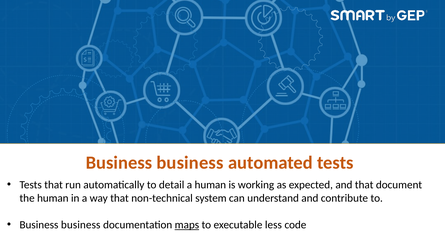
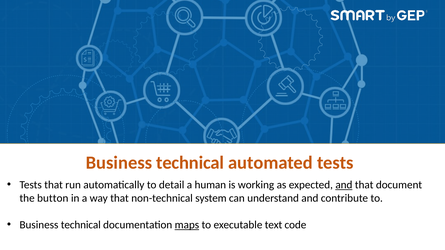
business at (190, 163): business -> technical
and at (344, 185) underline: none -> present
the human: human -> button
business at (81, 225): business -> technical
less: less -> text
